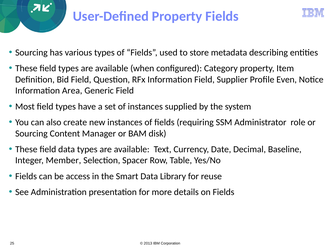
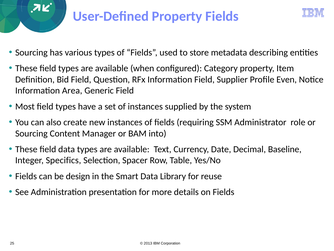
disk: disk -> into
Member: Member -> Specifics
access: access -> design
